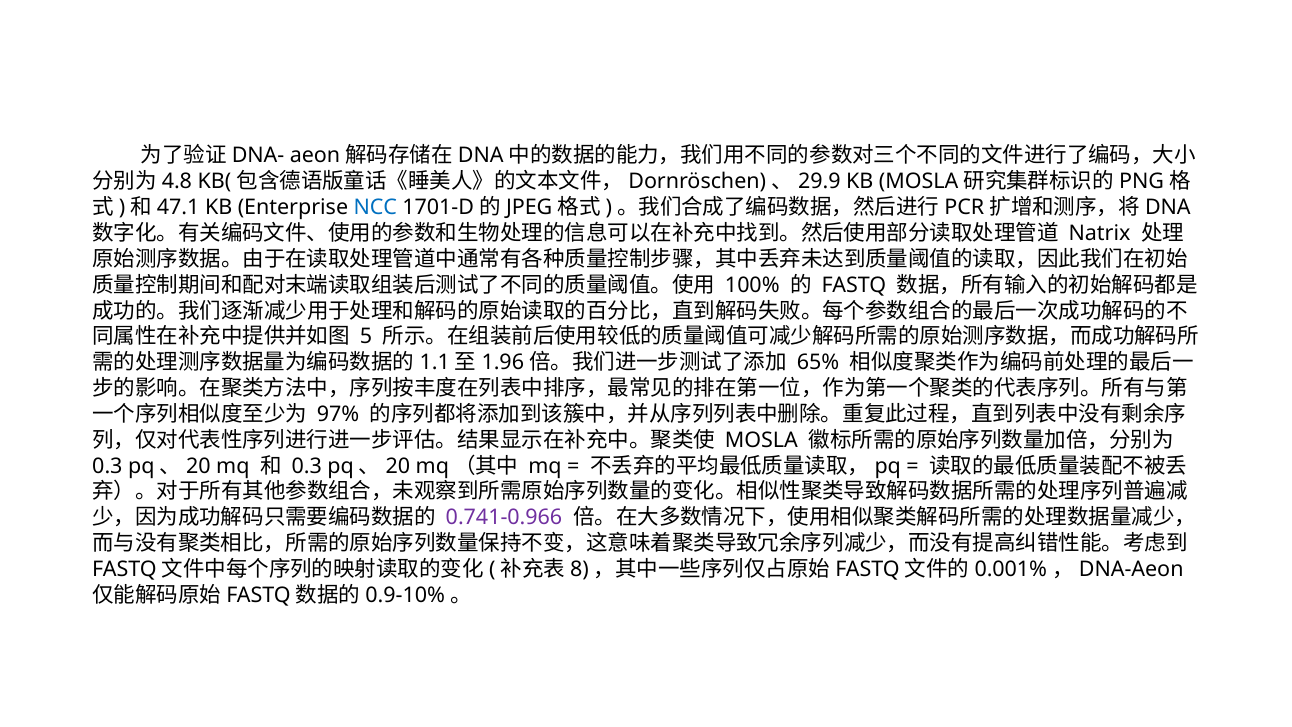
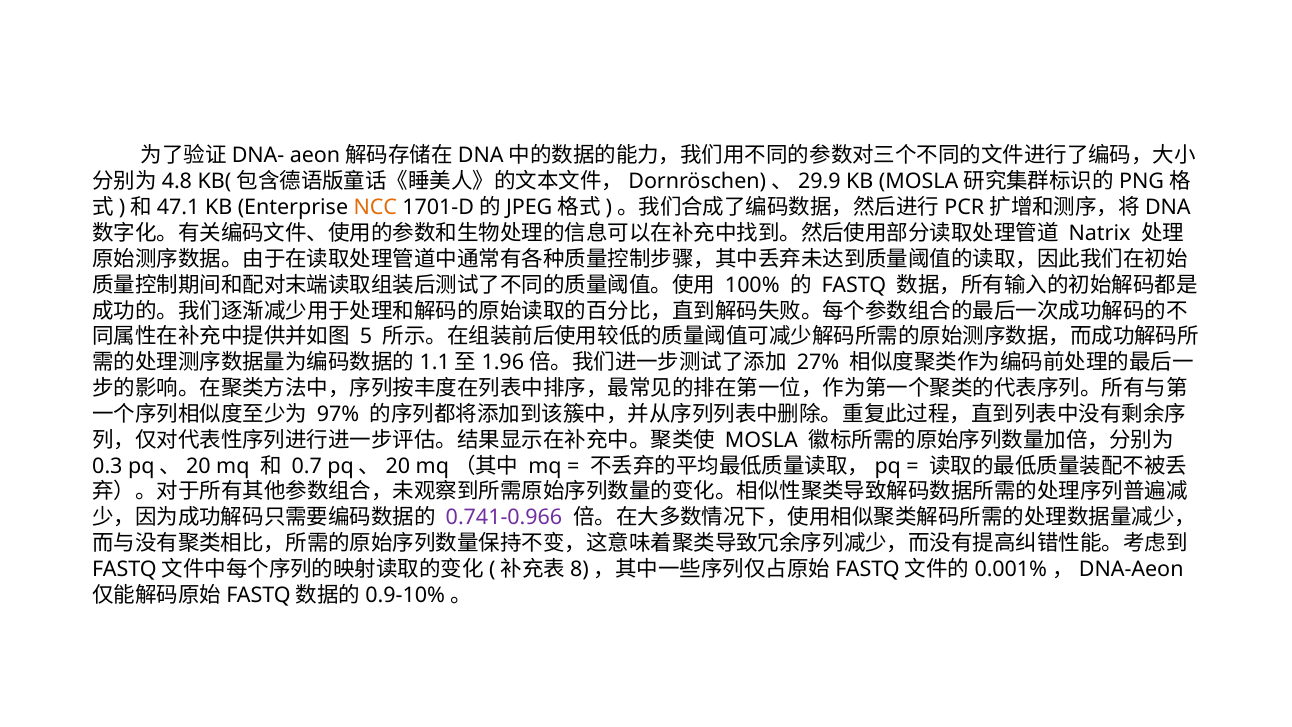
NCC colour: blue -> orange
65%: 65% -> 27%
0.3 at (307, 466): 0.3 -> 0.7
